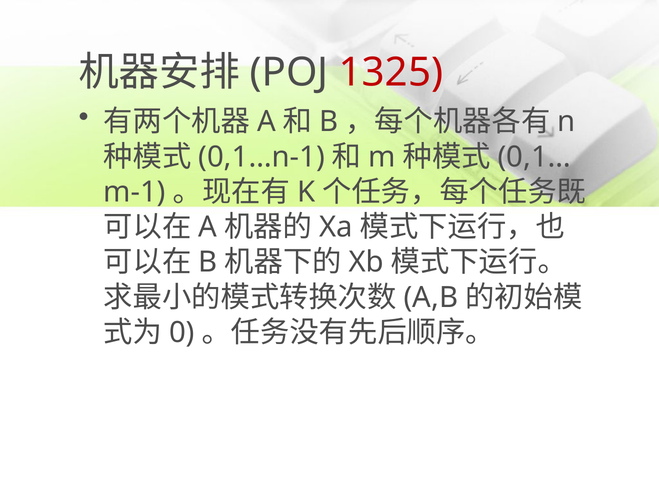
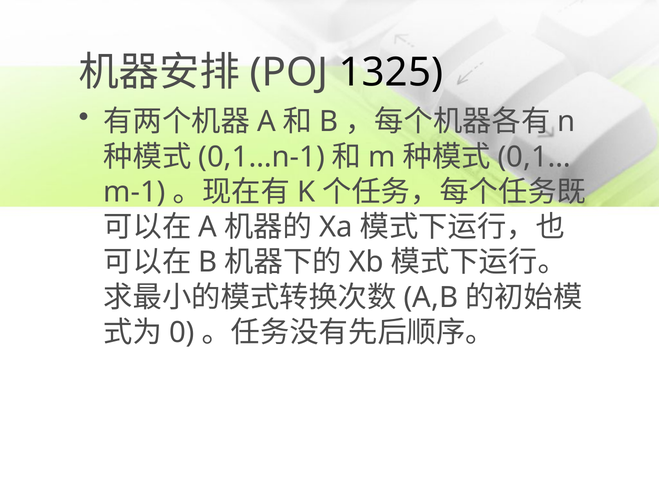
1325 colour: red -> black
